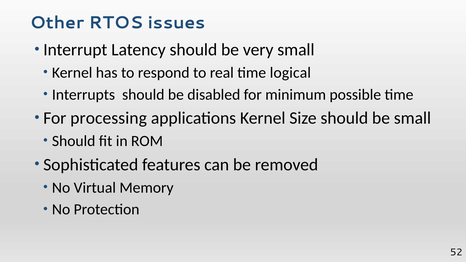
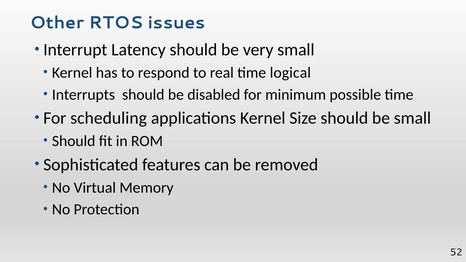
processing: processing -> scheduling
